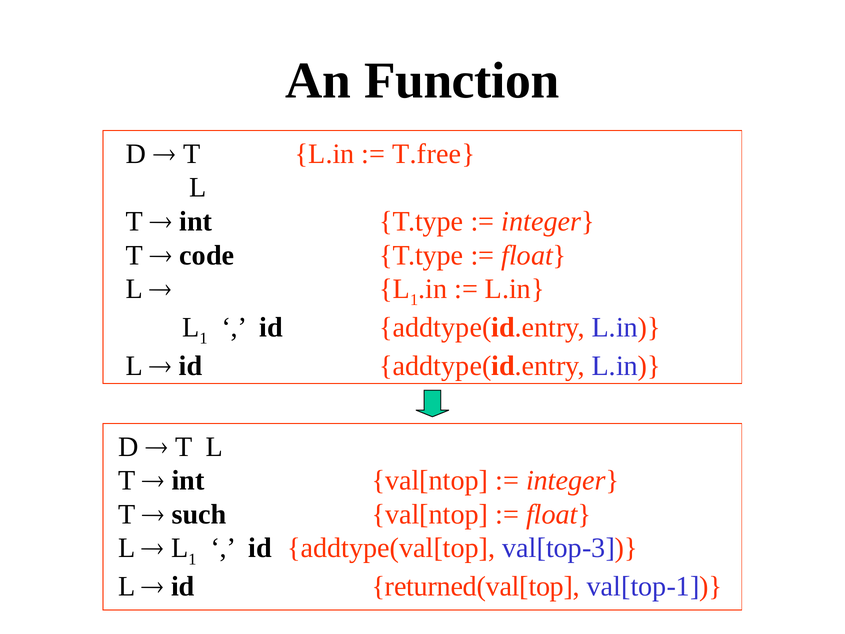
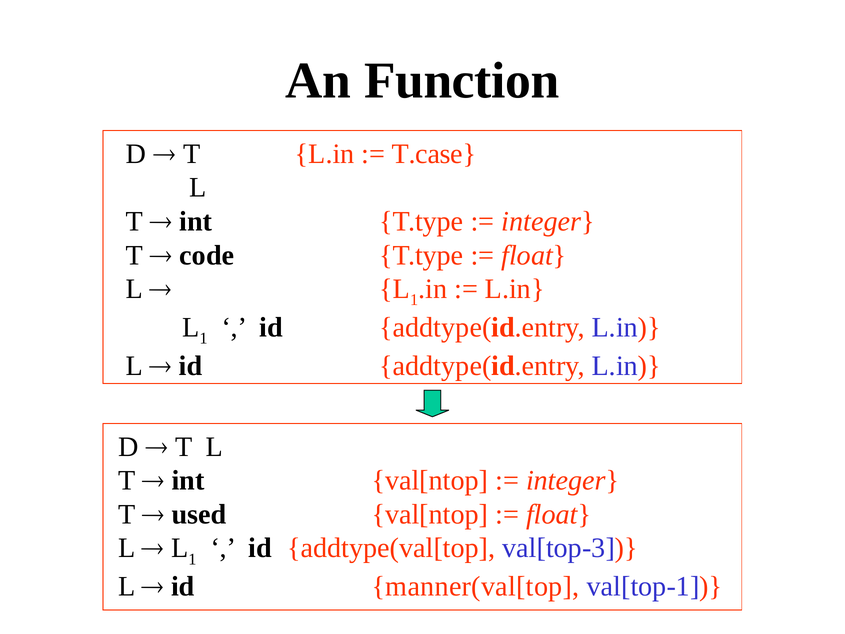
T.free: T.free -> T.case
such: such -> used
returned(val[top: returned(val[top -> manner(val[top
